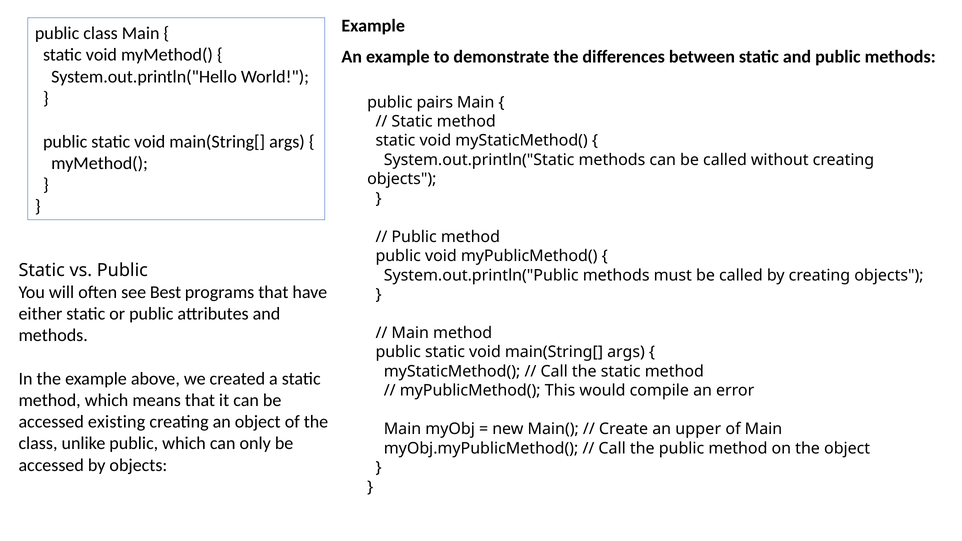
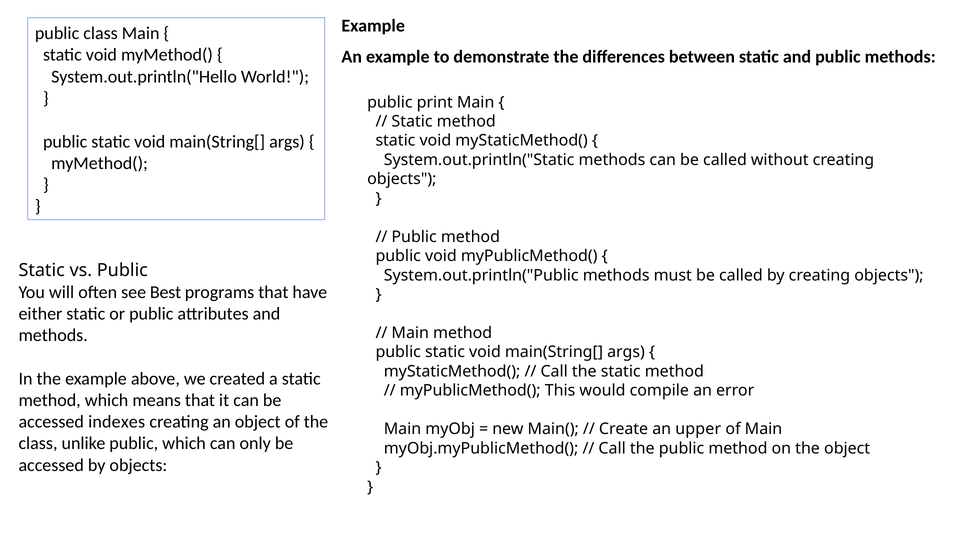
pairs: pairs -> print
existing: existing -> indexes
